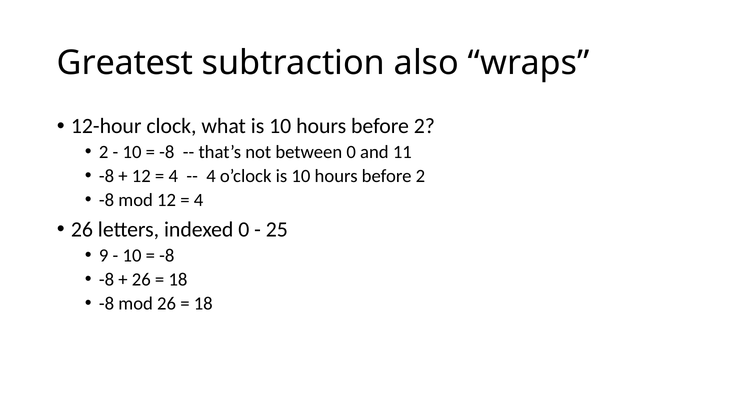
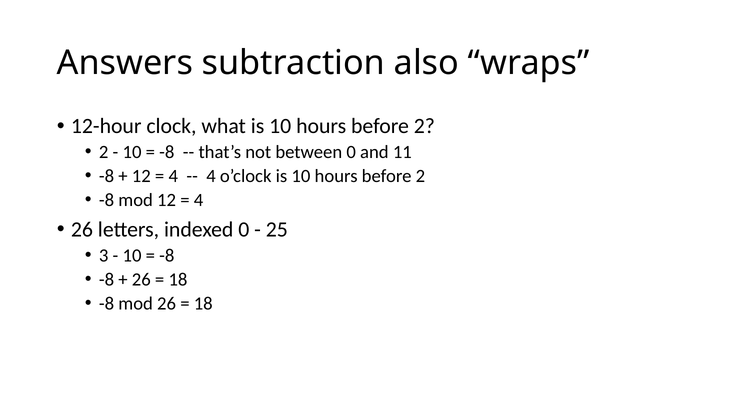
Greatest: Greatest -> Answers
9: 9 -> 3
